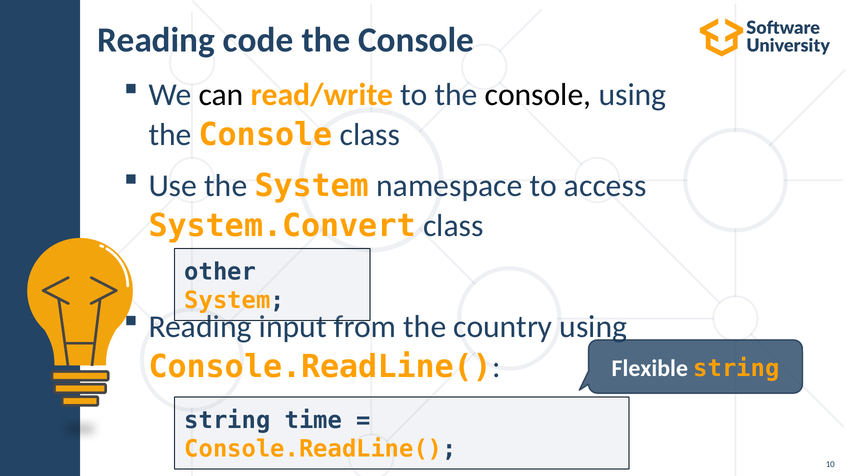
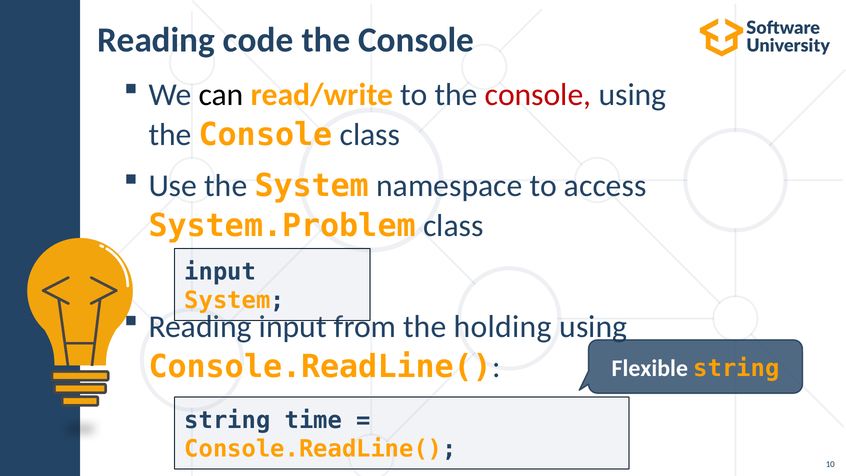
console at (538, 95) colour: black -> red
System.Convert: System.Convert -> System.Problem
other at (220, 272): other -> input
country: country -> holding
